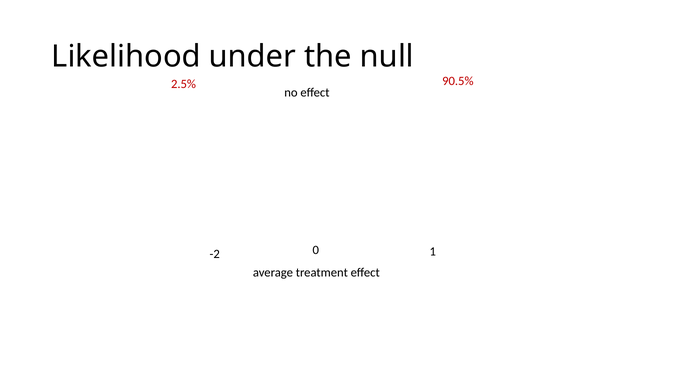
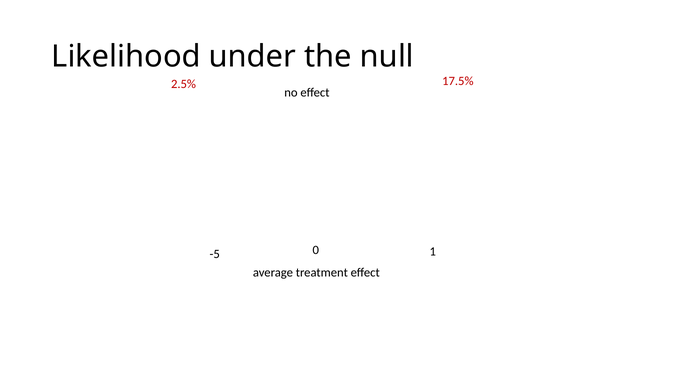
90.5%: 90.5% -> 17.5%
-2: -2 -> -5
